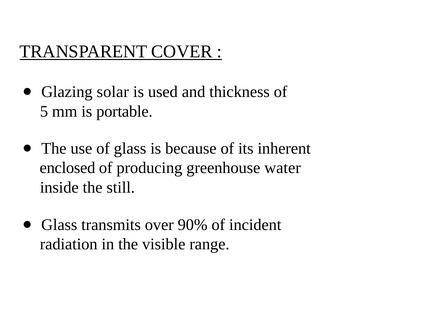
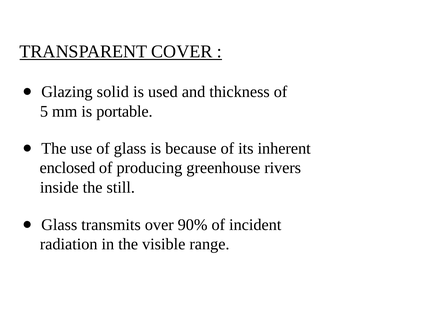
solar: solar -> solid
water: water -> rivers
